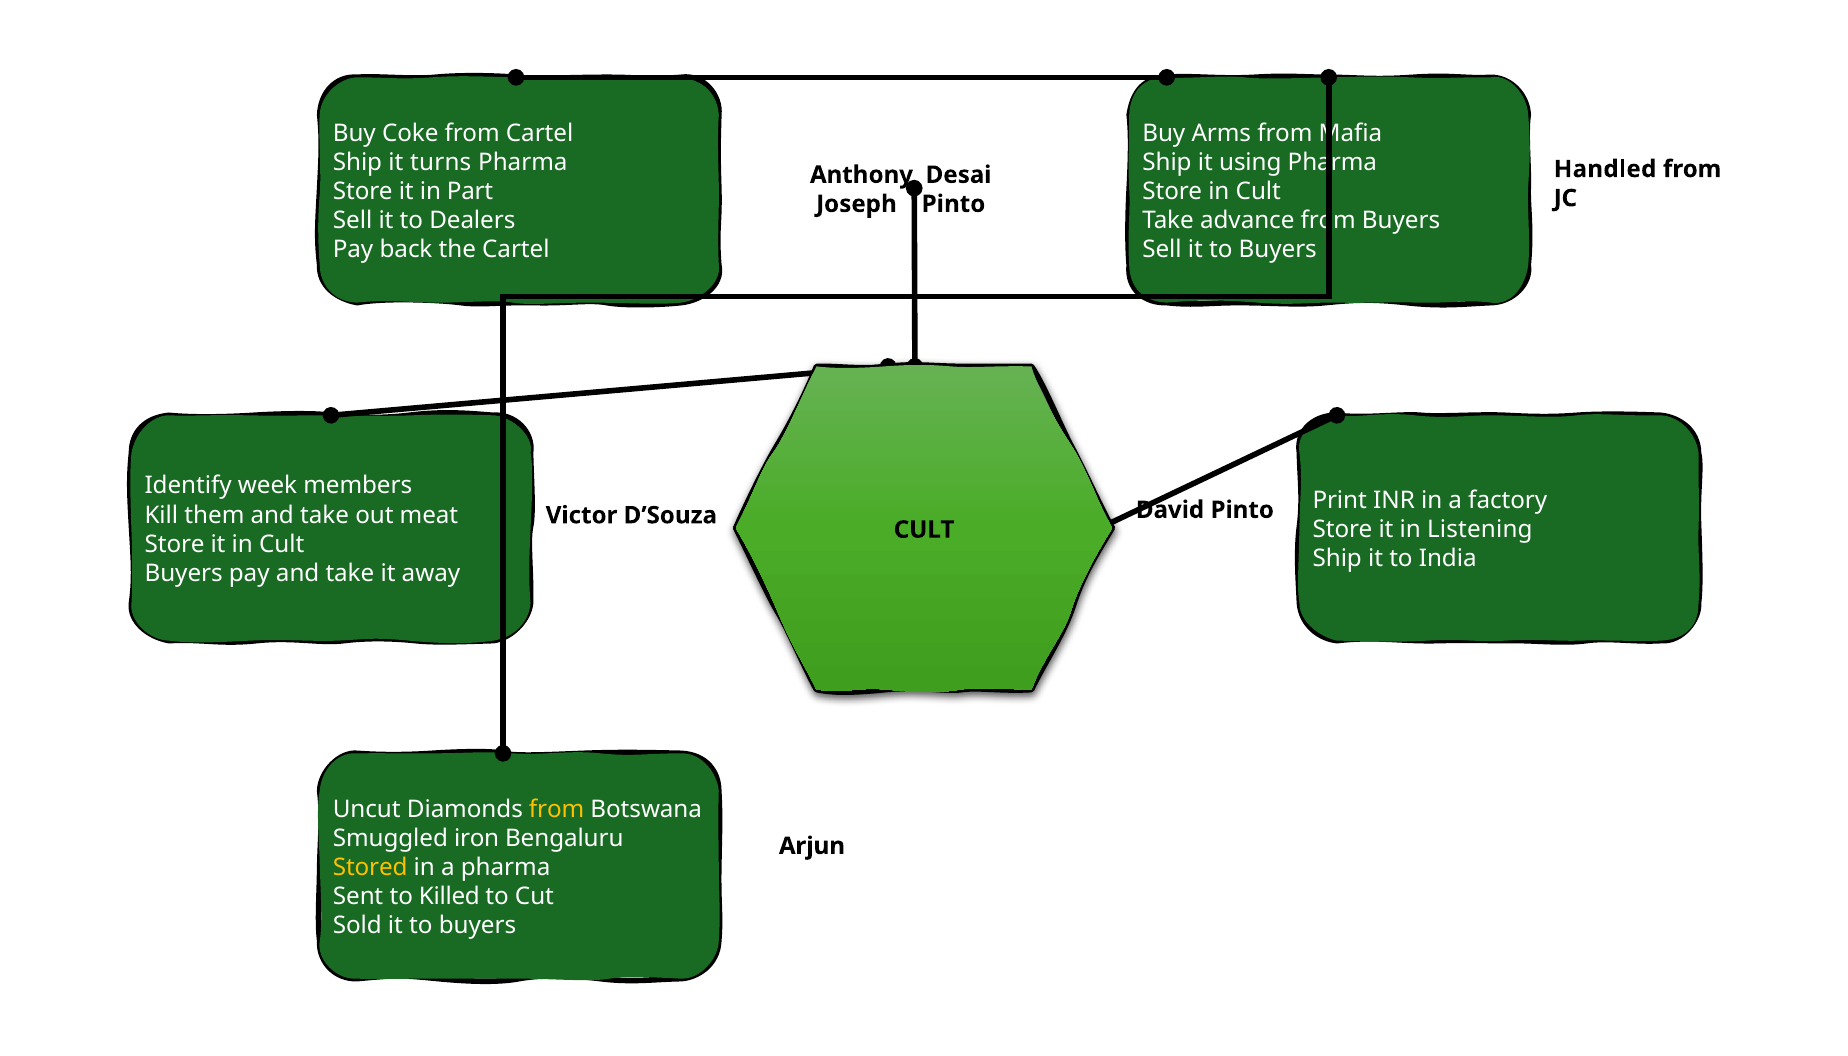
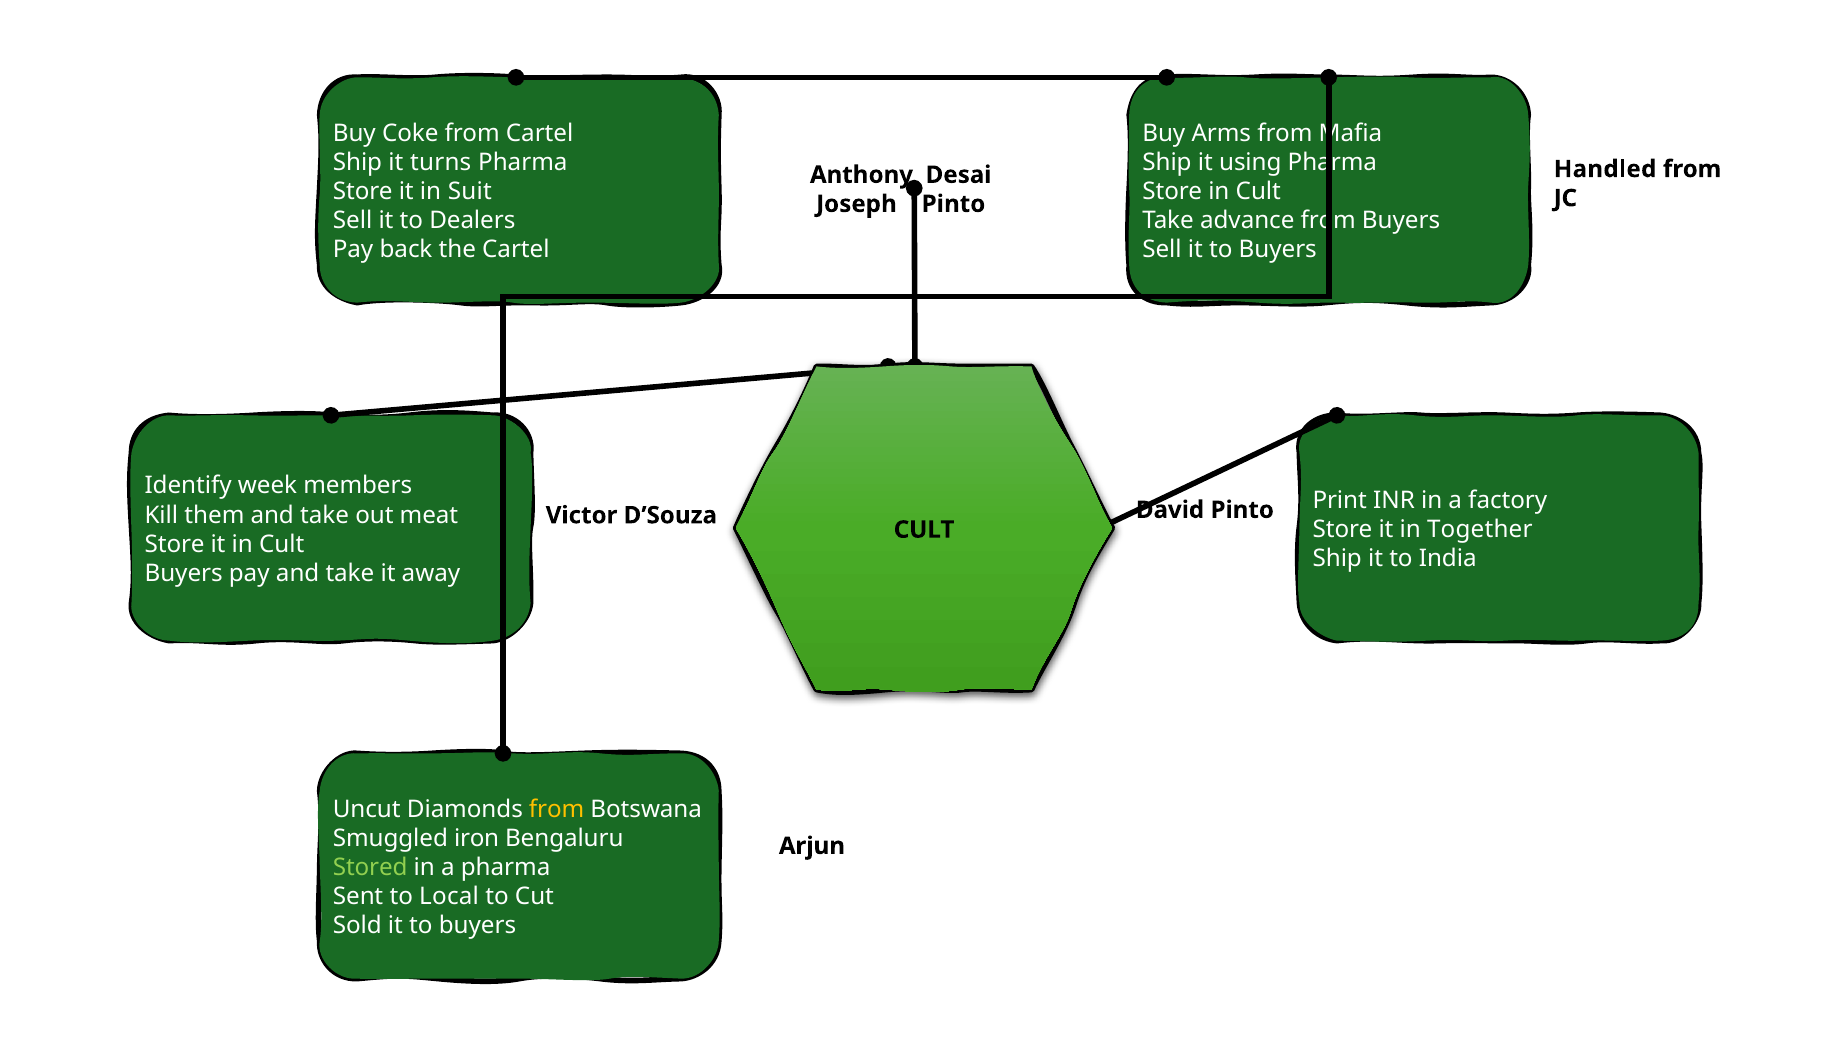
Part: Part -> Suit
Listening: Listening -> Together
Stored colour: yellow -> light green
Killed: Killed -> Local
